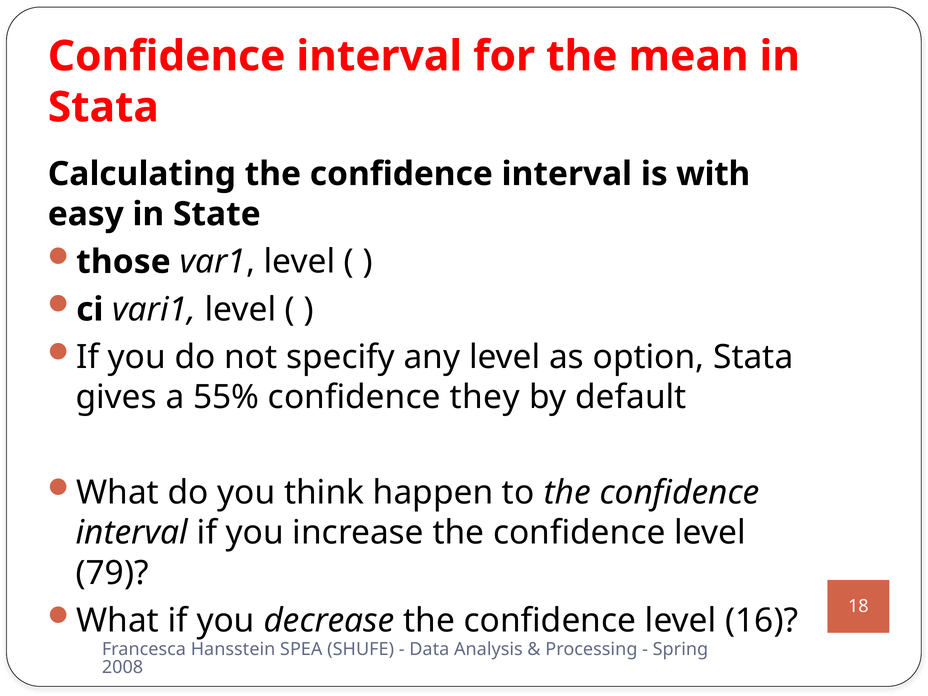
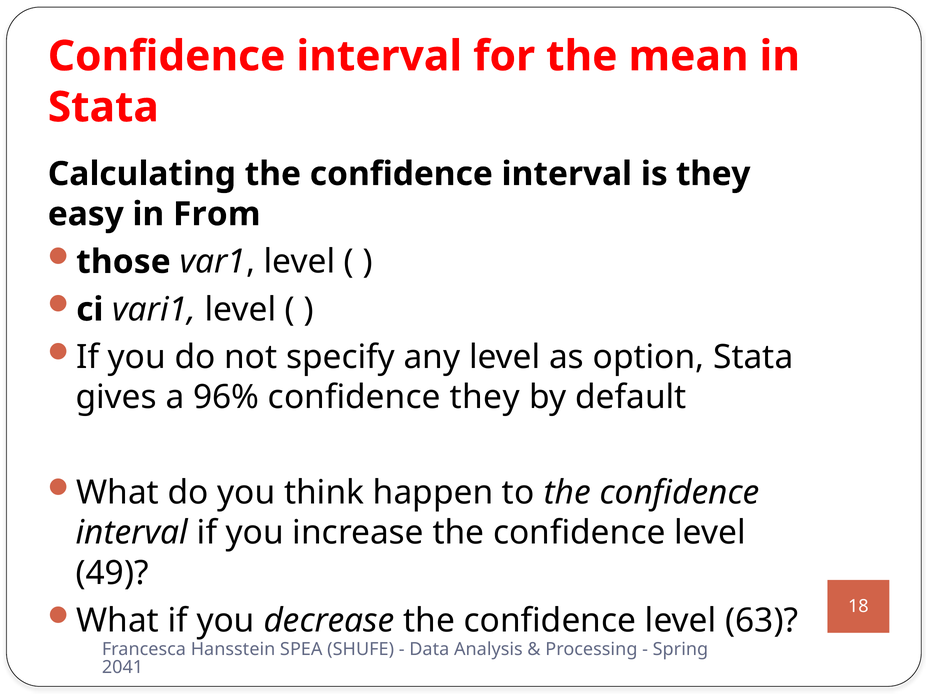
is with: with -> they
State: State -> From
55%: 55% -> 96%
79: 79 -> 49
16: 16 -> 63
2008: 2008 -> 2041
